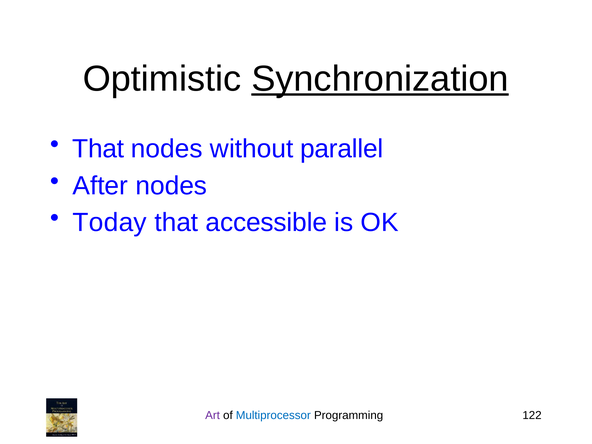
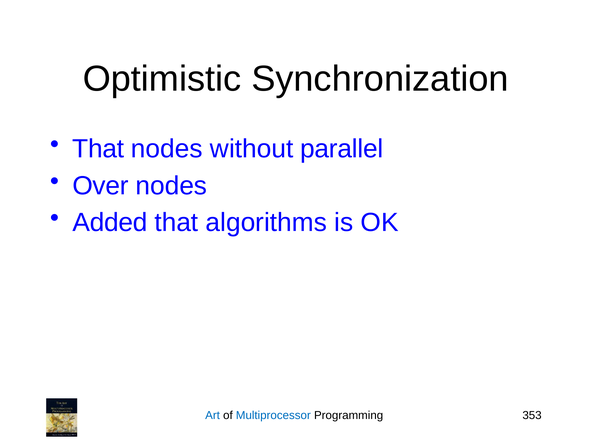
Synchronization underline: present -> none
After: After -> Over
Today: Today -> Added
accessible: accessible -> algorithms
Art colour: purple -> blue
122: 122 -> 353
